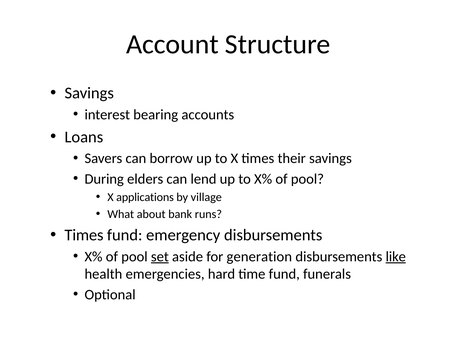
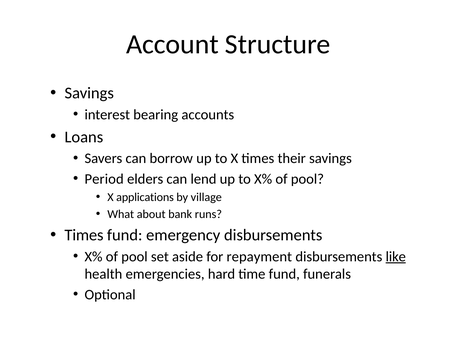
During: During -> Period
set underline: present -> none
generation: generation -> repayment
